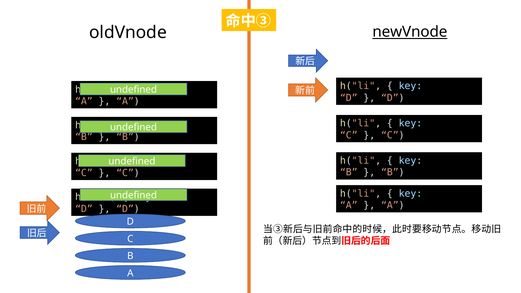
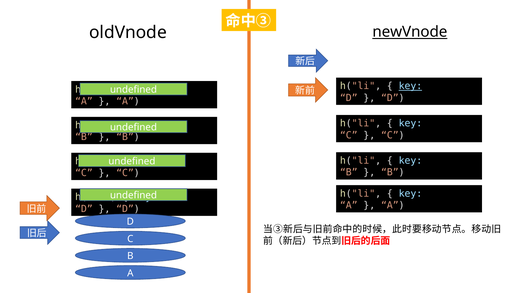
key at (410, 86) underline: none -> present
